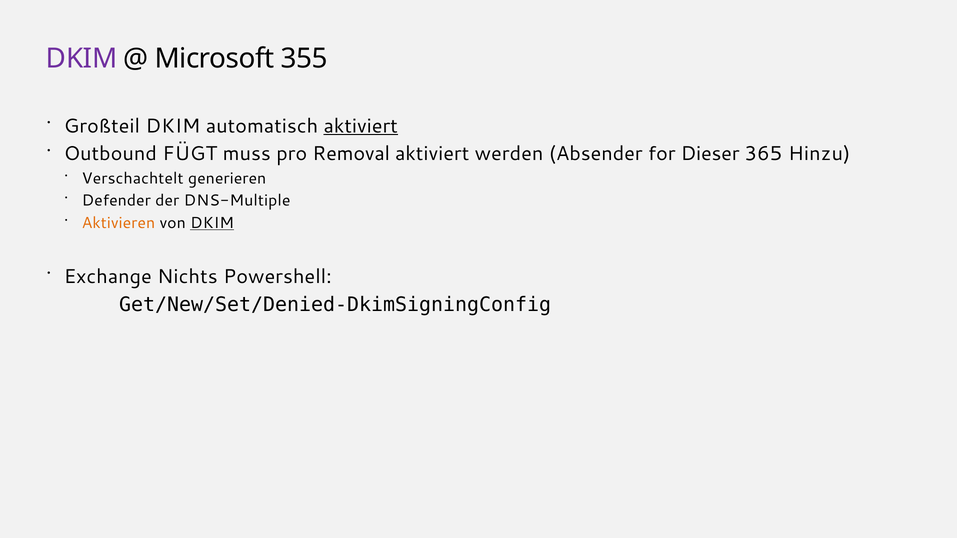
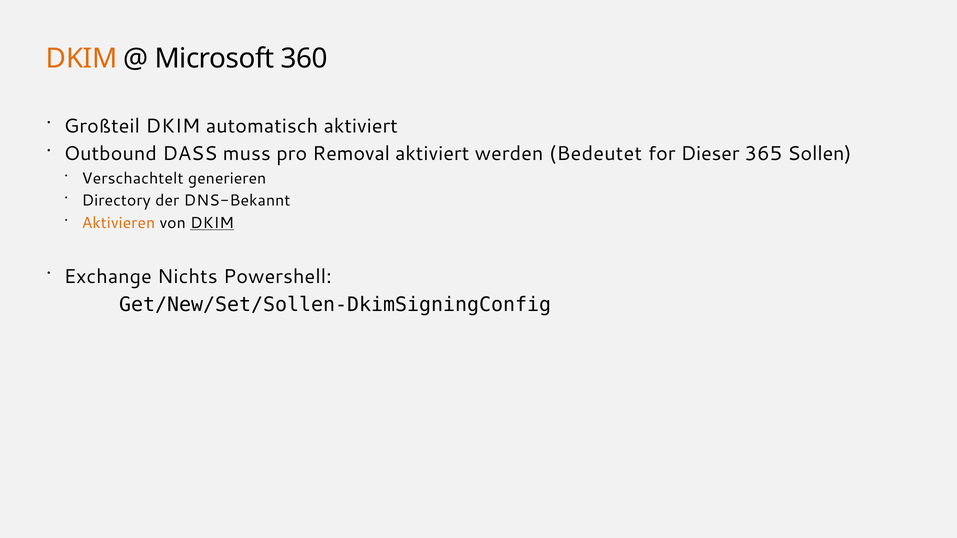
DKIM at (82, 59) colour: purple -> orange
355: 355 -> 360
aktiviert at (361, 126) underline: present -> none
FÜGT: FÜGT -> DASS
Absender: Absender -> Bedeutet
Hinzu: Hinzu -> Sollen
Defender: Defender -> Directory
DNS-Multiple: DNS-Multiple -> DNS-Bekannt
Get/New/Set/Denied-DkimSigningConfig: Get/New/Set/Denied-DkimSigningConfig -> Get/New/Set/Sollen-DkimSigningConfig
